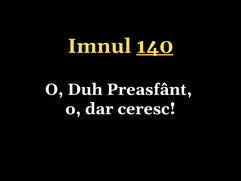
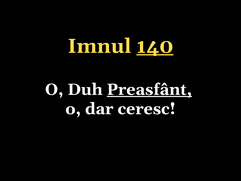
Preasfânt underline: none -> present
